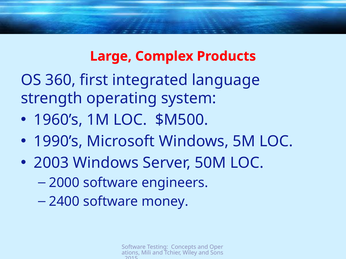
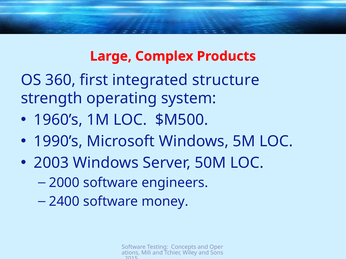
language: language -> structure
